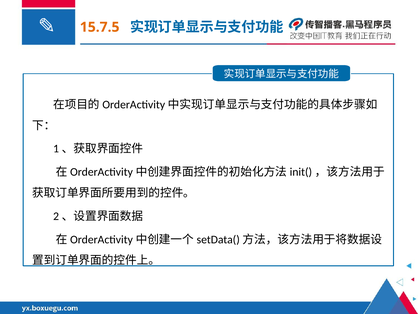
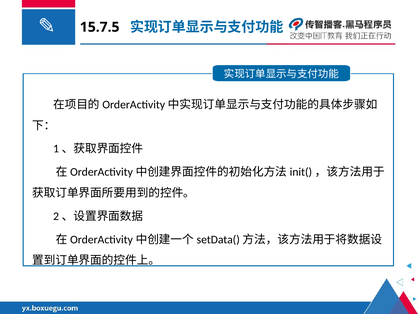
15.7.5 colour: orange -> black
